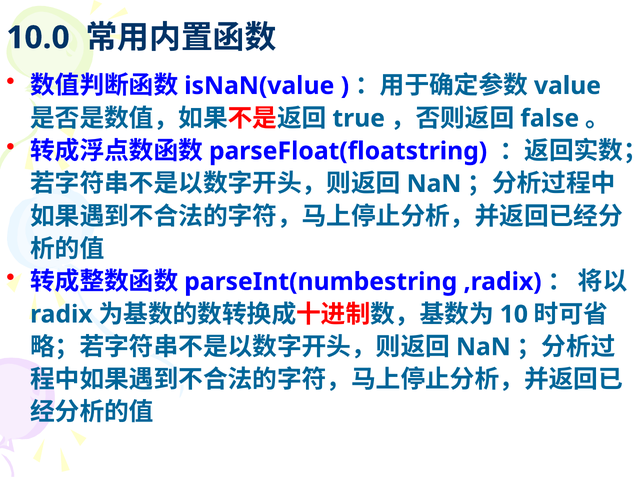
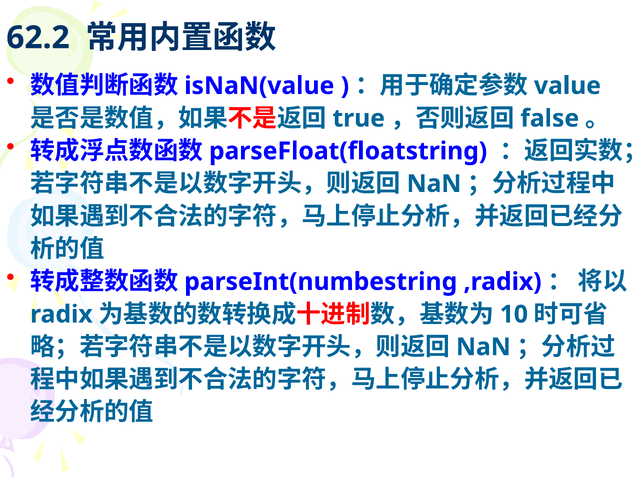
10.0: 10.0 -> 62.2
